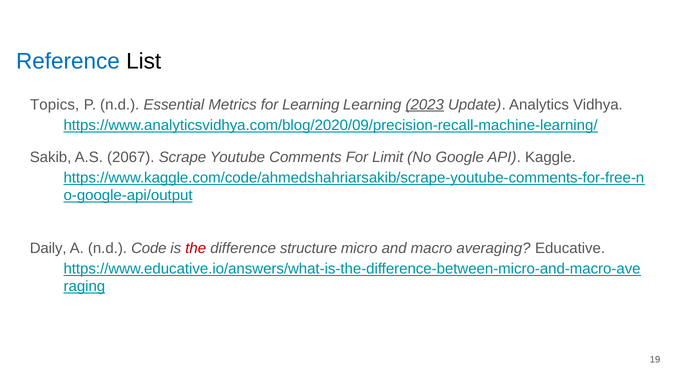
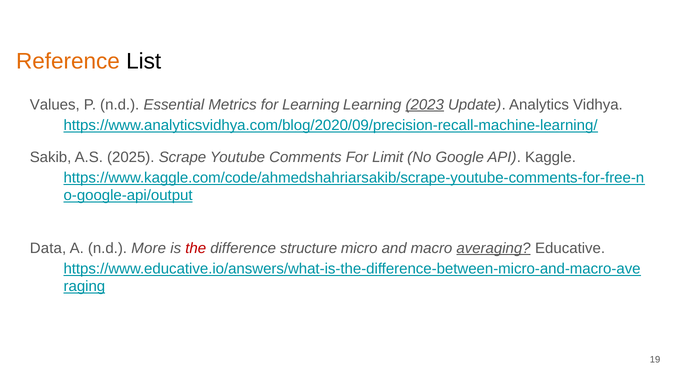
Reference colour: blue -> orange
Topics: Topics -> Values
2067: 2067 -> 2025
Daily: Daily -> Data
Code: Code -> More
averaging underline: none -> present
